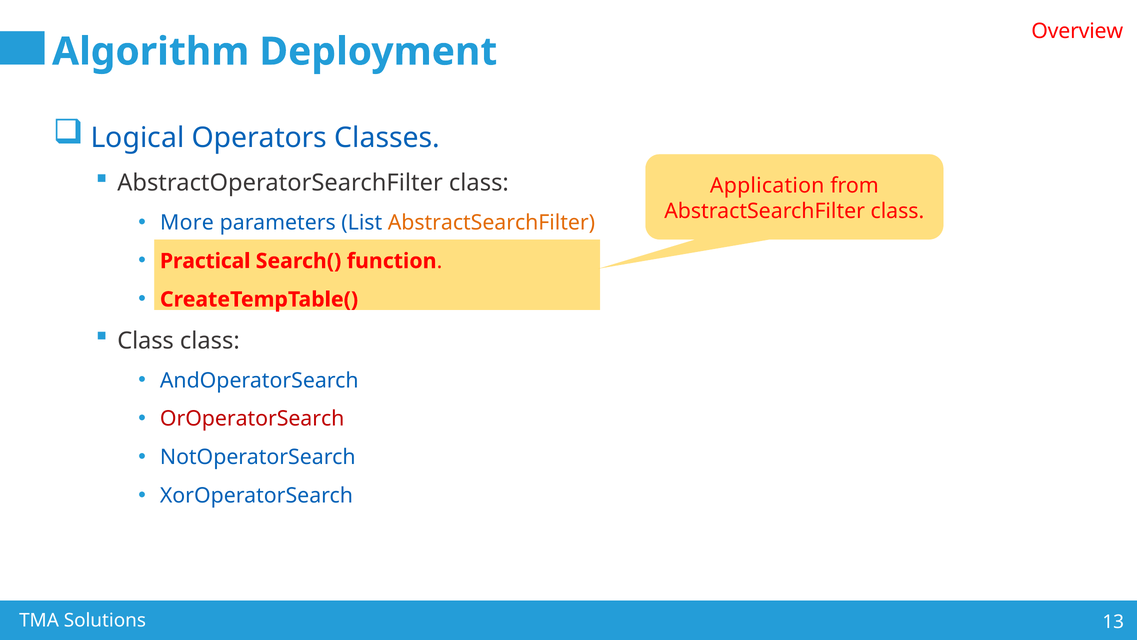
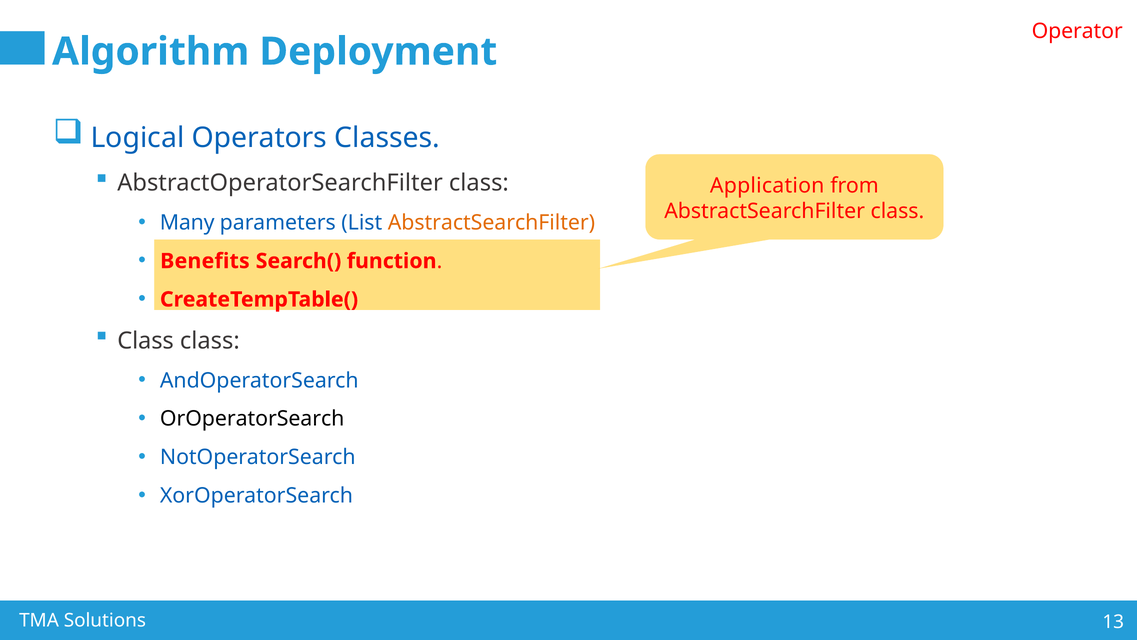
Overview: Overview -> Operator
More: More -> Many
Practical: Practical -> Benefits
OrOperatorSearch colour: red -> black
